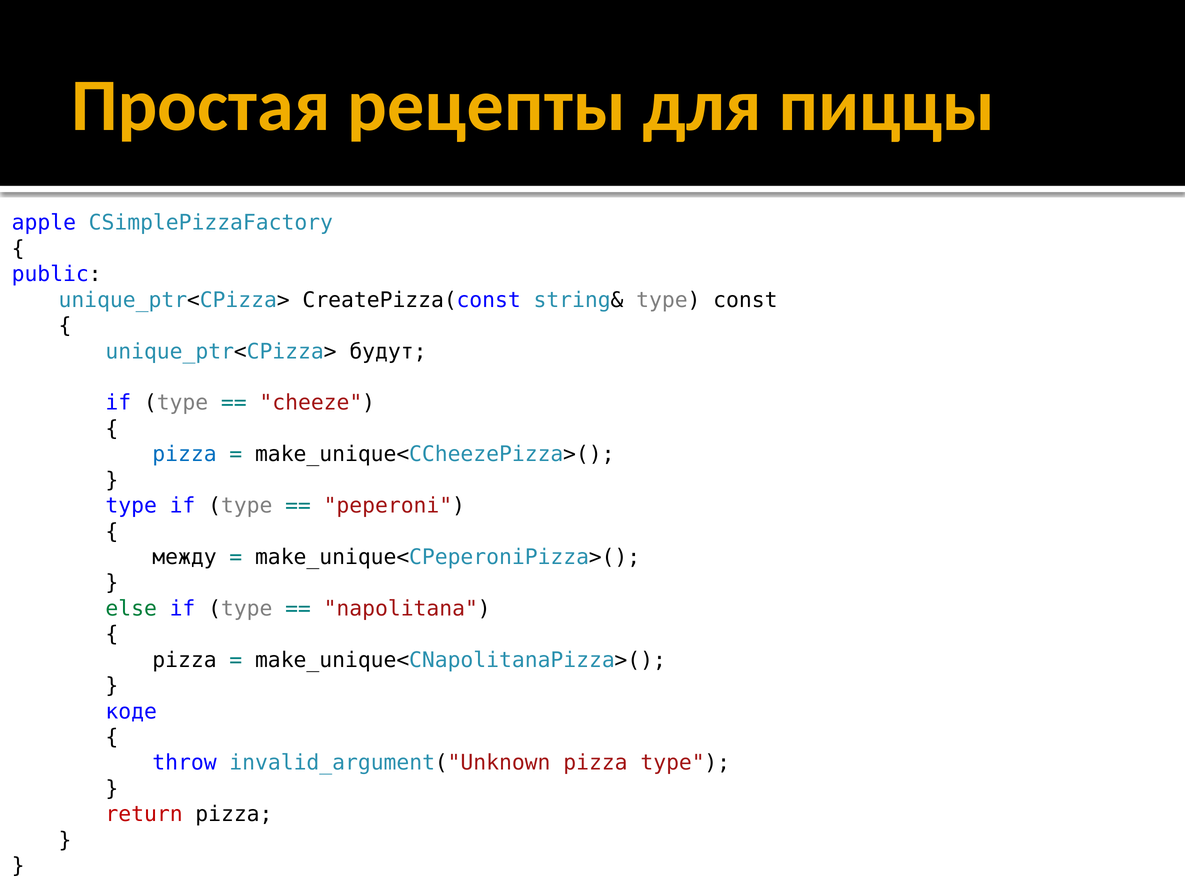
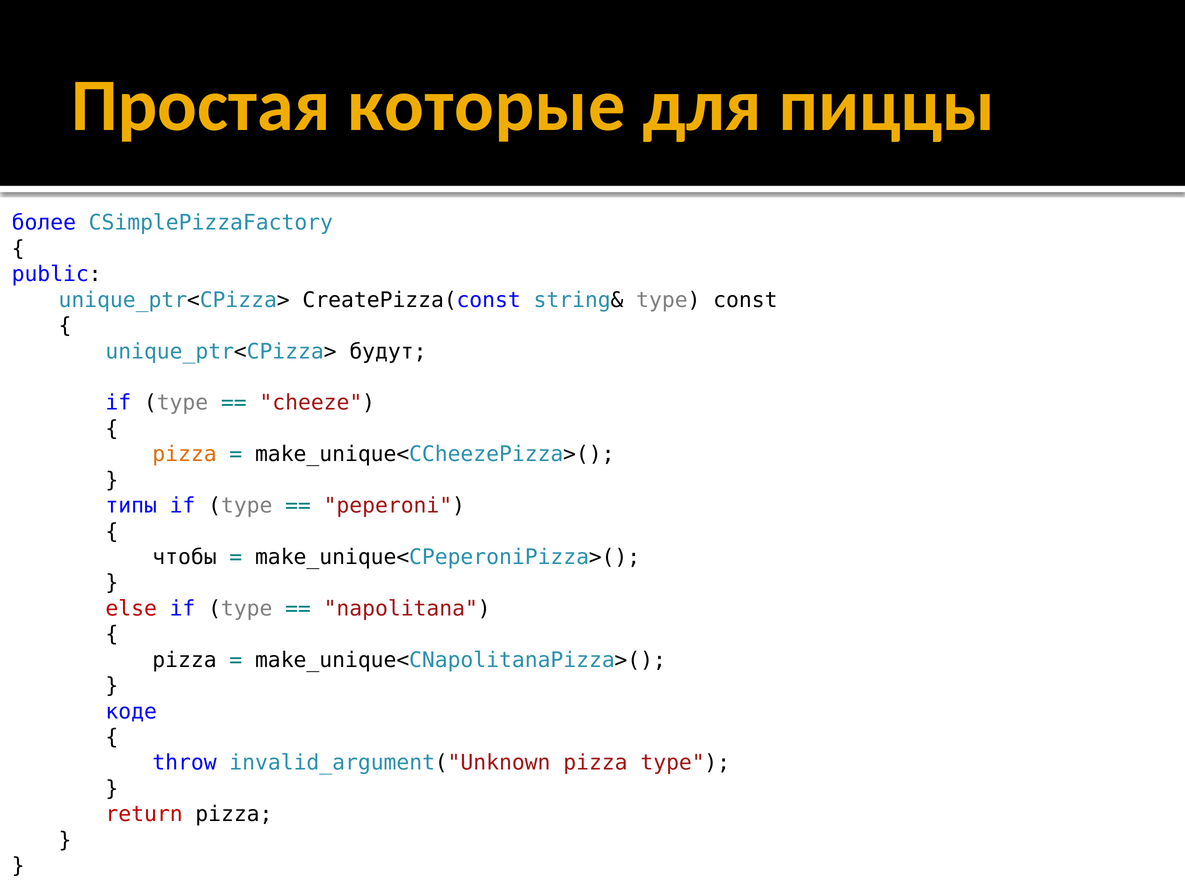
рецепты: рецепты -> которые
apple: apple -> более
pizza at (185, 454) colour: blue -> orange
type at (131, 506): type -> типы
между: между -> чтобы
else colour: green -> red
